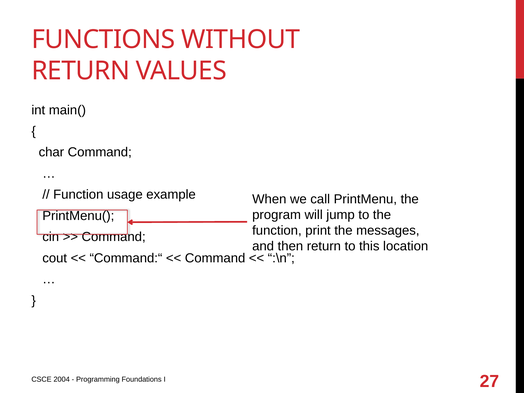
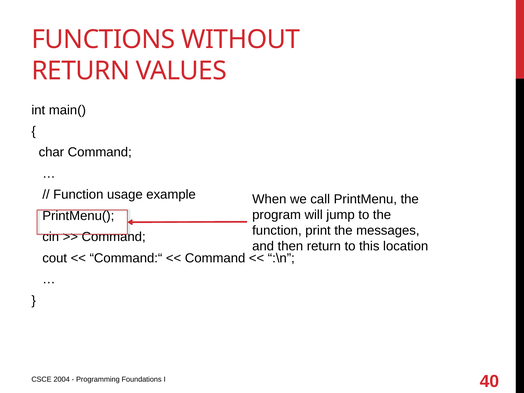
27: 27 -> 40
